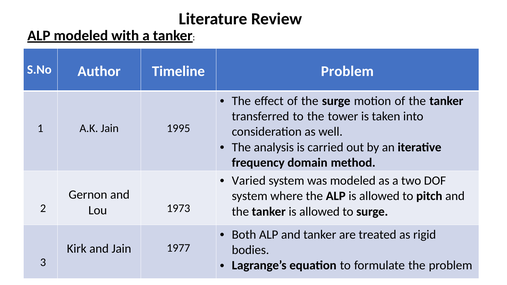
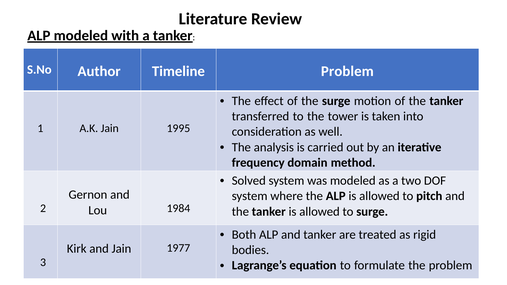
Varied: Varied -> Solved
1973: 1973 -> 1984
